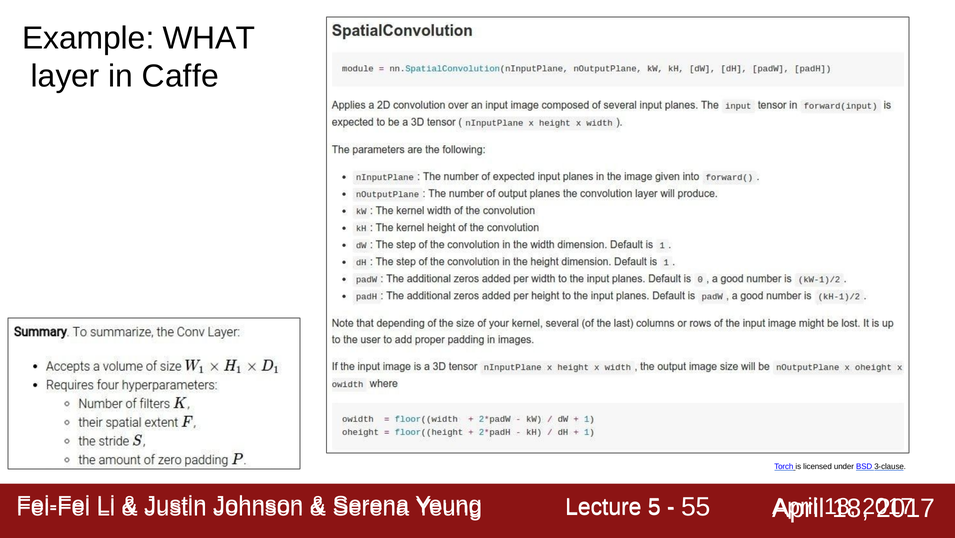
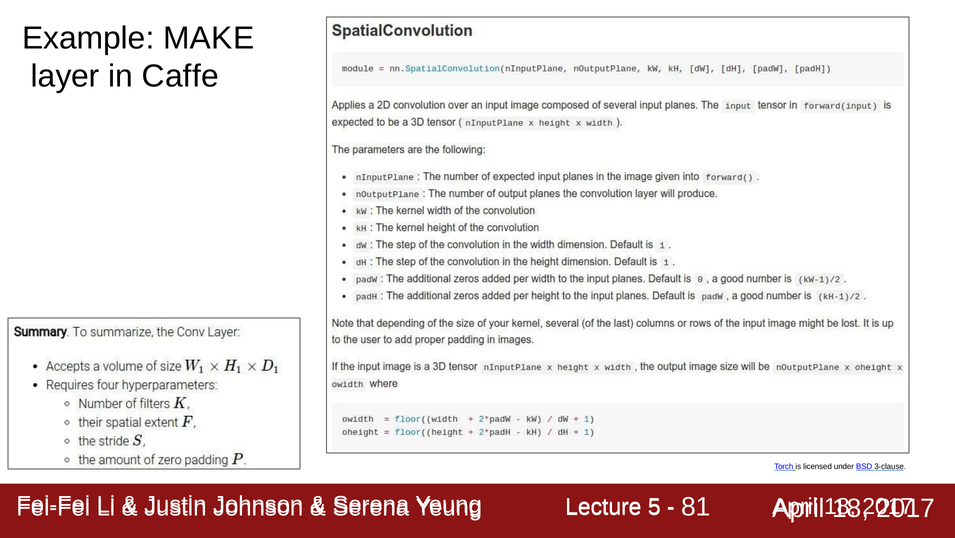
WHAT: WHAT -> MAKE
55: 55 -> 81
